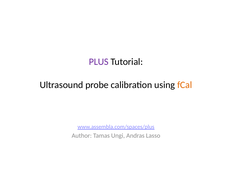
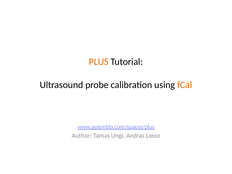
PLUS colour: purple -> orange
